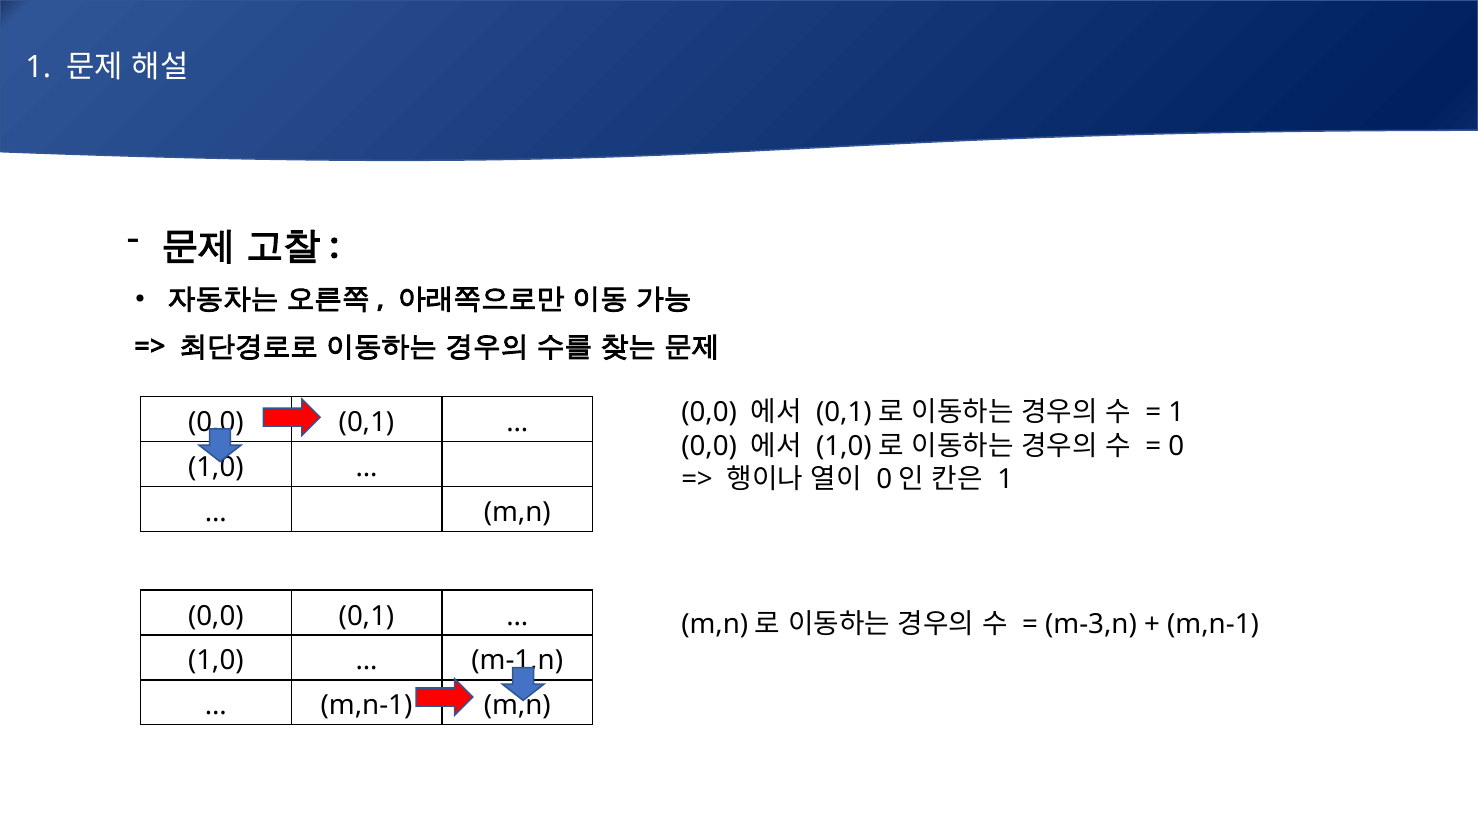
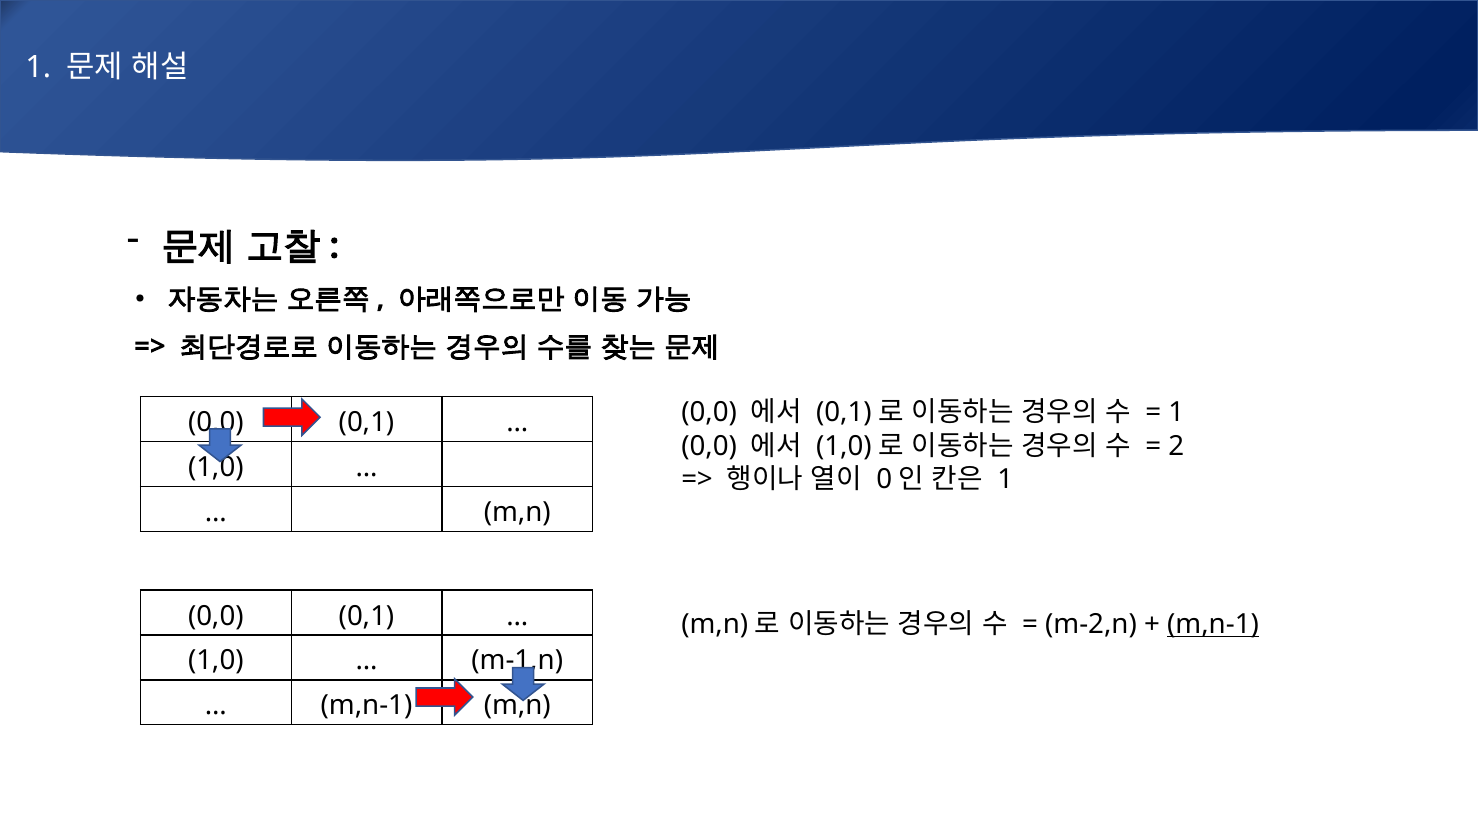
0: 0 -> 2
m-3,n: m-3,n -> m-2,n
m,n-1 at (1213, 625) underline: none -> present
